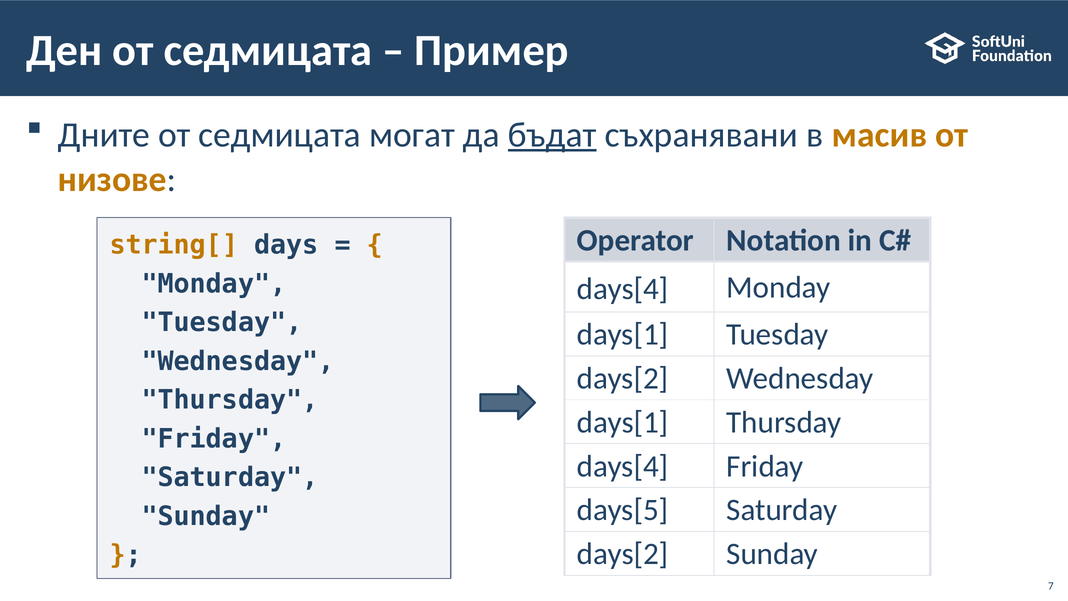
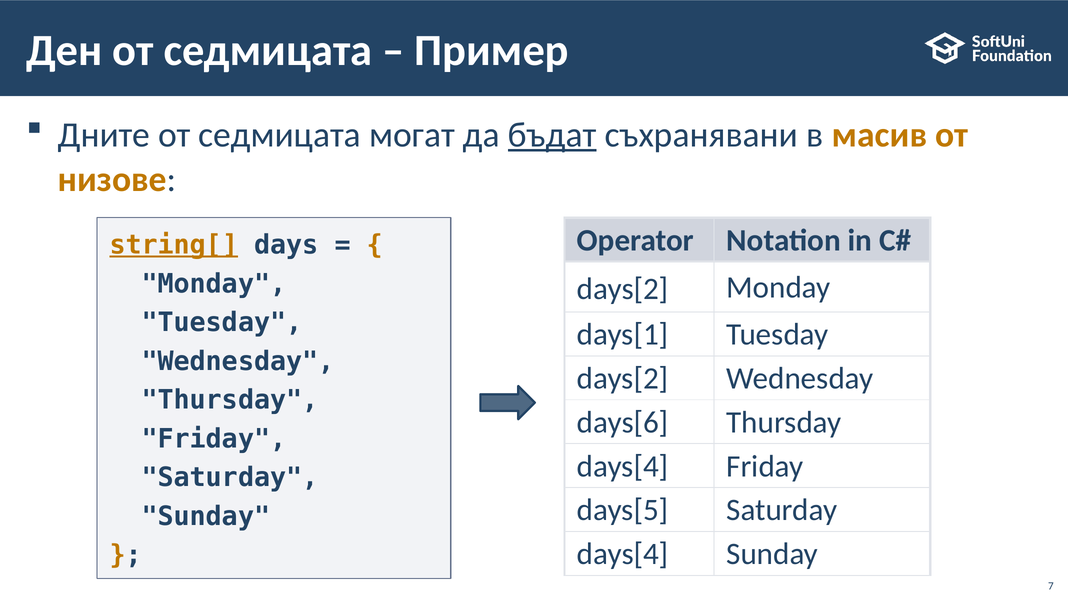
string[ underline: none -> present
days[4 at (623, 289): days[4 -> days[2
days[1 at (623, 422): days[1 -> days[6
days[2 at (623, 554): days[2 -> days[4
